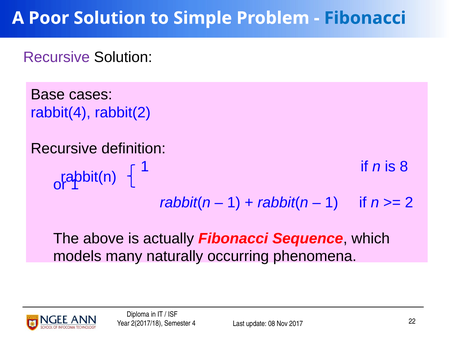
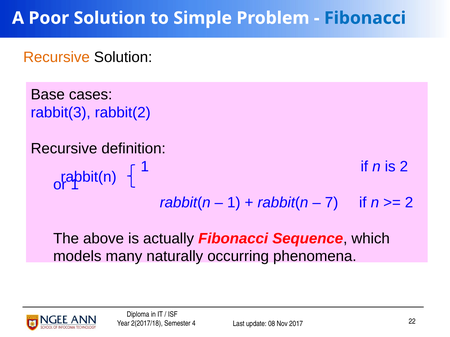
Recursive at (56, 57) colour: purple -> orange
rabbit(4: rabbit(4 -> rabbit(3
is 8: 8 -> 2
1 at (332, 203): 1 -> 7
